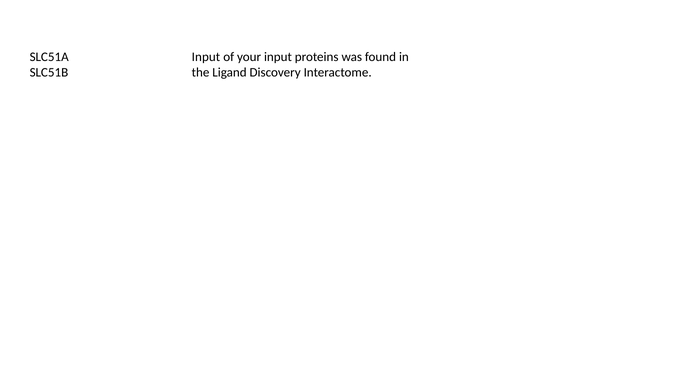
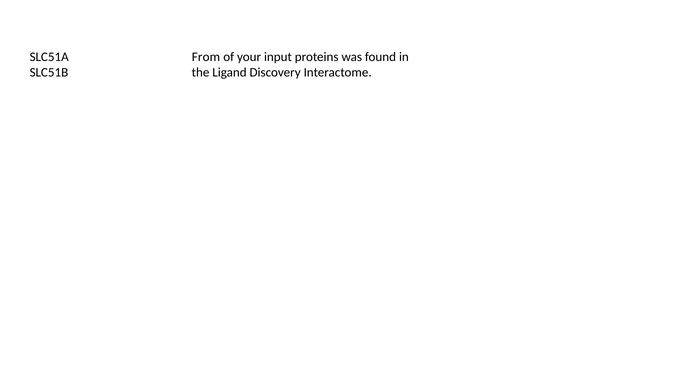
Input at (206, 57): Input -> From
